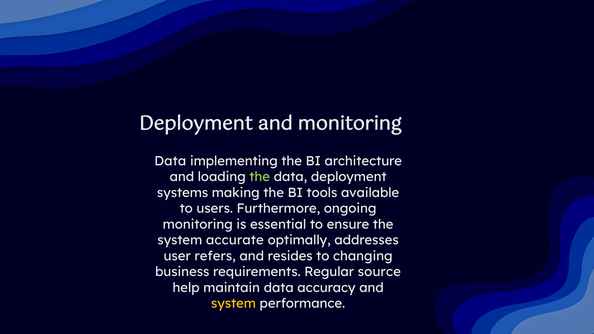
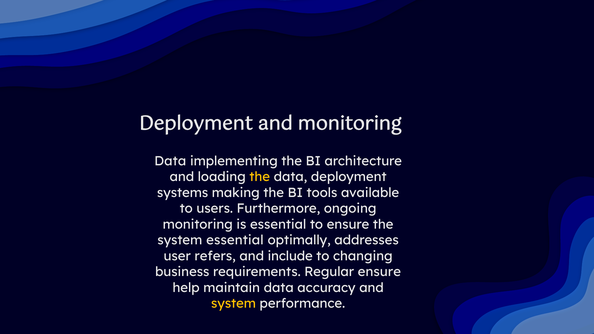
the at (260, 177) colour: light green -> yellow
system accurate: accurate -> essential
resides: resides -> include
Regular source: source -> ensure
